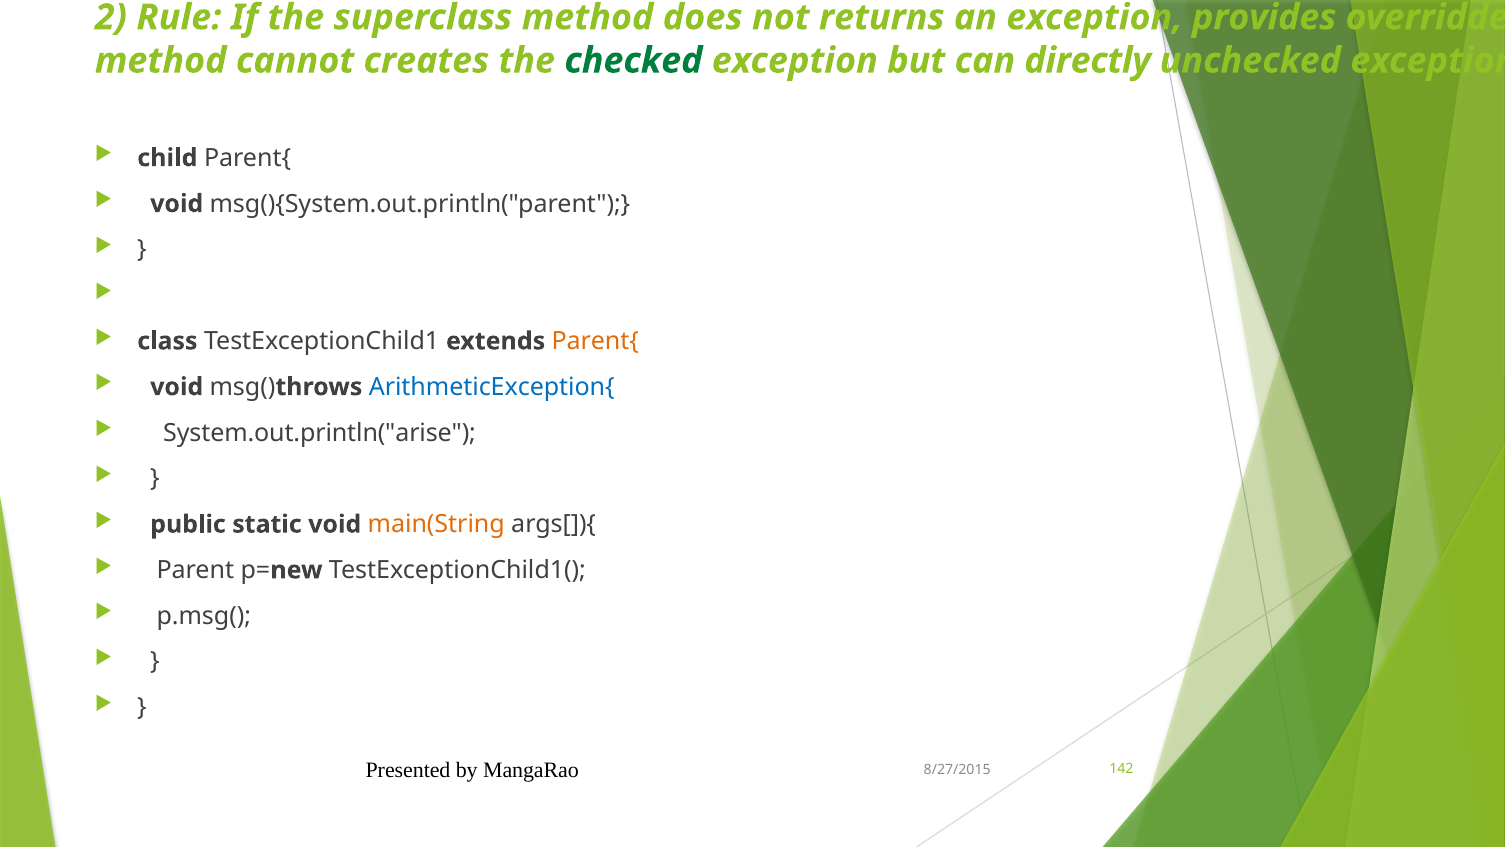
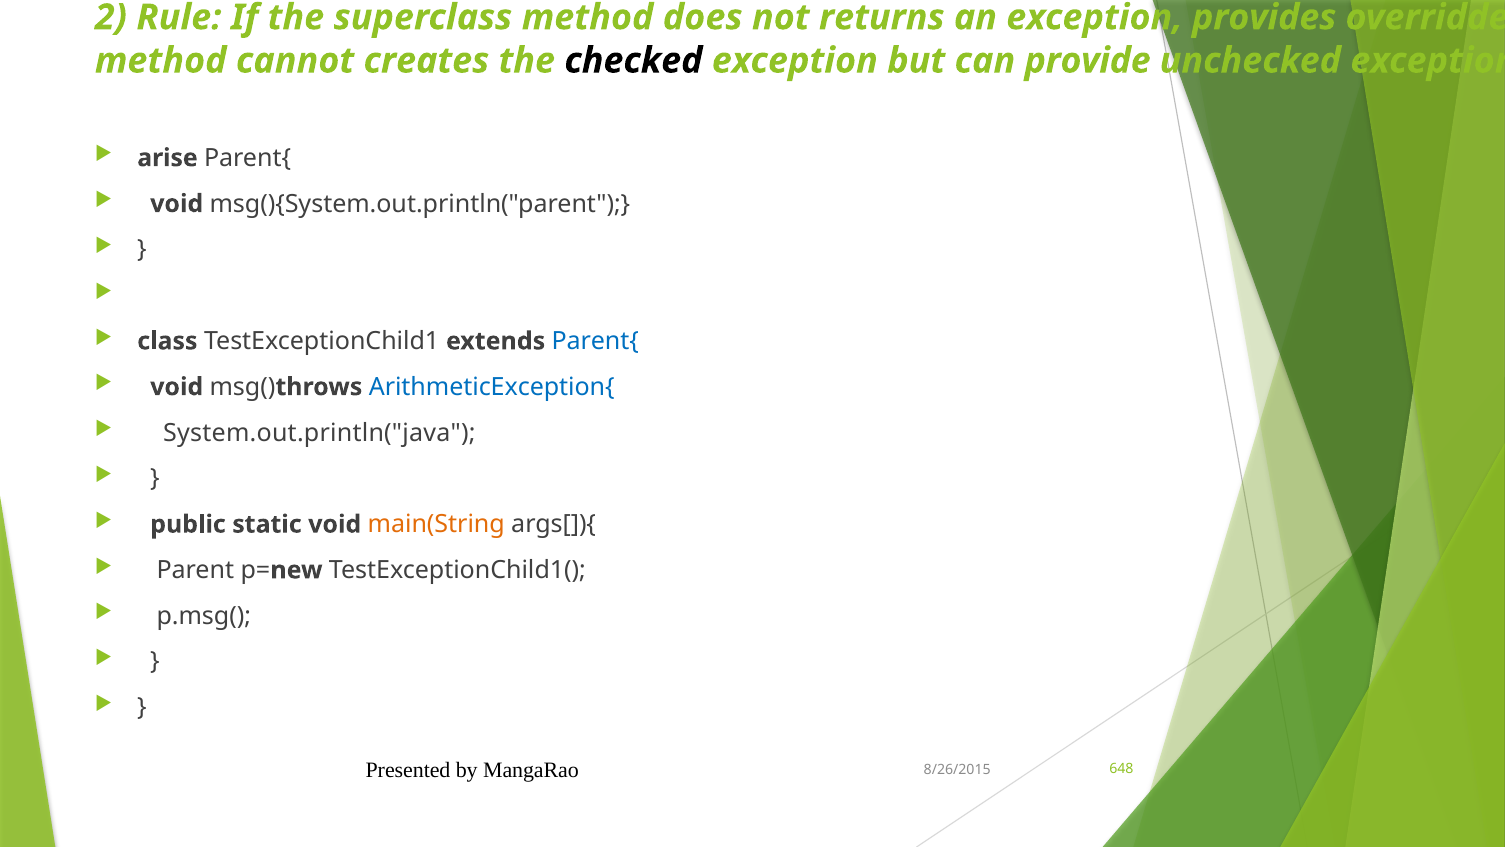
checked colour: green -> black
directly: directly -> provide
child: child -> arise
Parent{ at (595, 341) colour: orange -> blue
System.out.println("arise: System.out.println("arise -> System.out.println("java
142: 142 -> 648
8/27/2015: 8/27/2015 -> 8/26/2015
